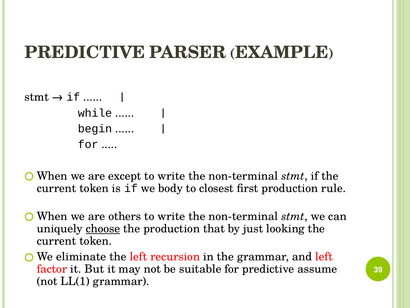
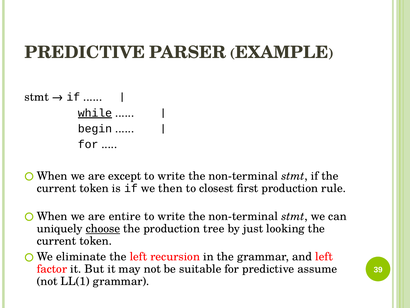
while underline: none -> present
body: body -> then
others: others -> entire
that: that -> tree
